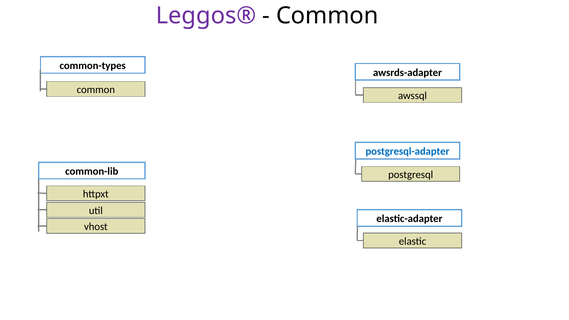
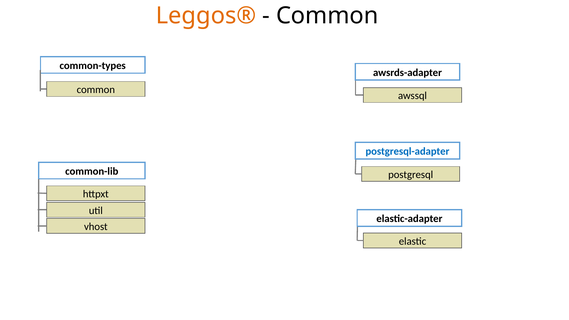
Leggos® colour: purple -> orange
